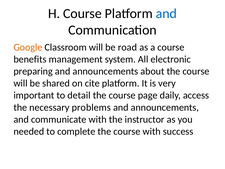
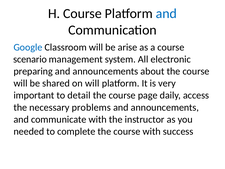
Google colour: orange -> blue
road: road -> arise
benefits: benefits -> scenario
on cite: cite -> will
